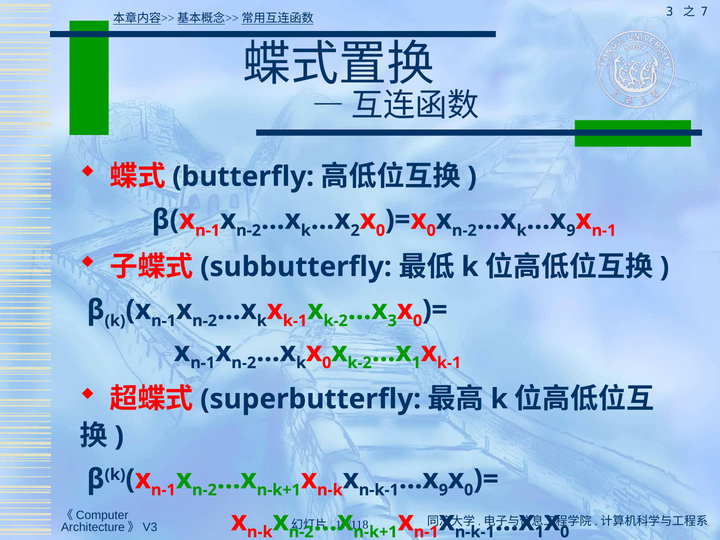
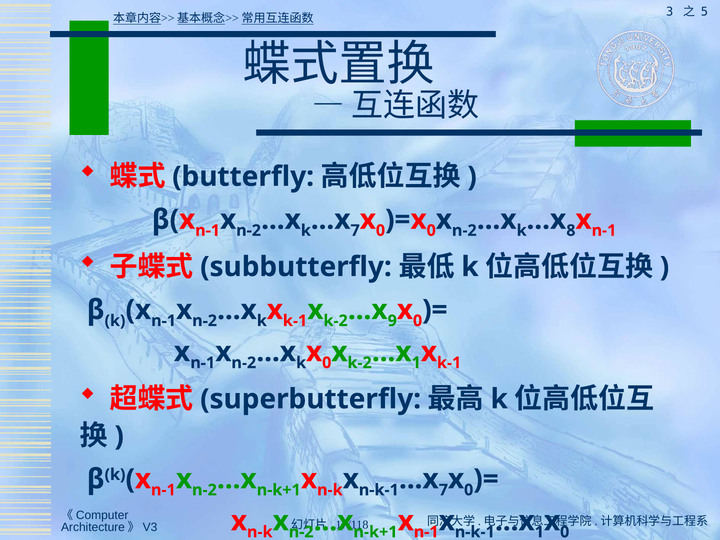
7: 7 -> 5
2 at (355, 231): 2 -> 7
9 at (571, 231): 9 -> 8
3 at (392, 321): 3 -> 9
9 at (443, 490): 9 -> 7
